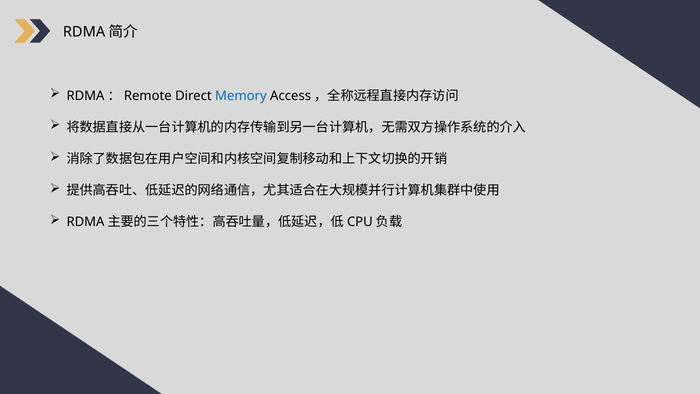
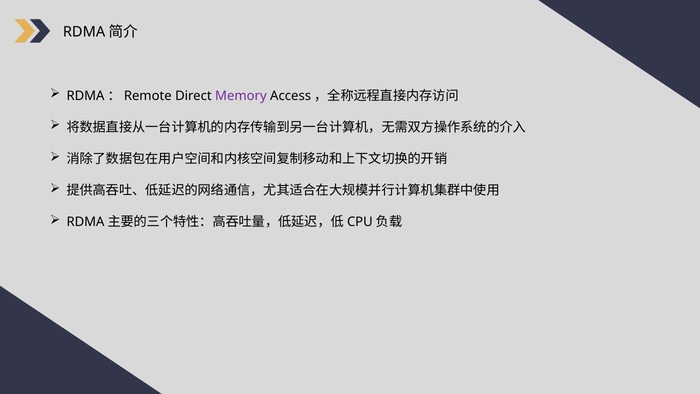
Memory colour: blue -> purple
